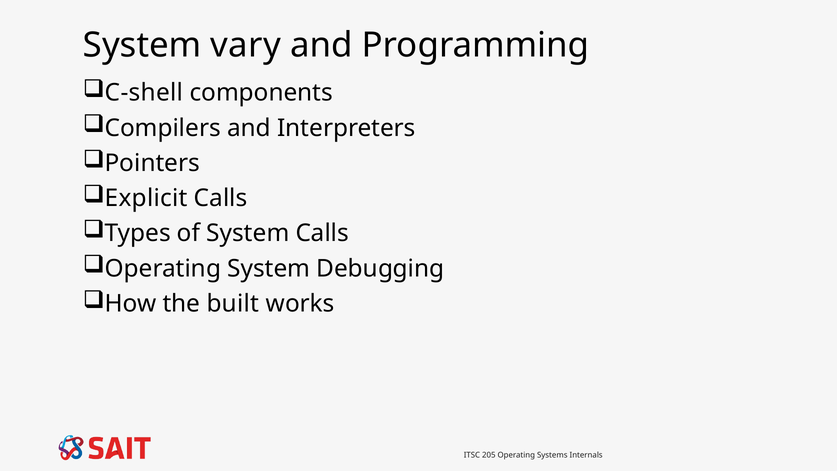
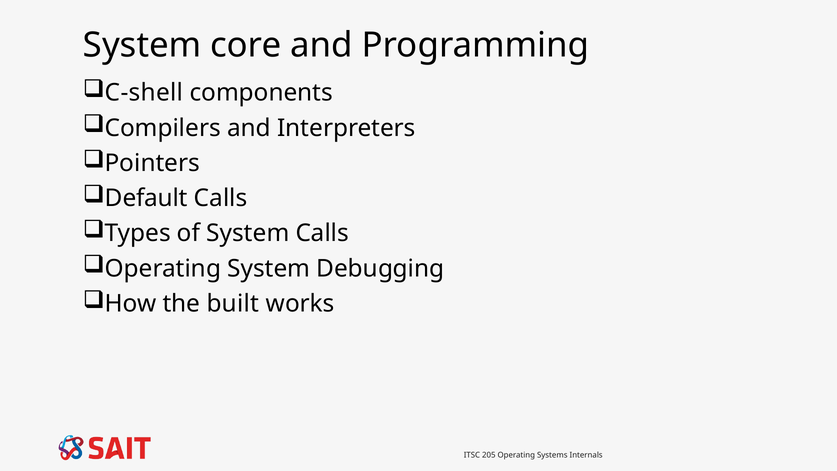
vary: vary -> core
Explicit: Explicit -> Default
